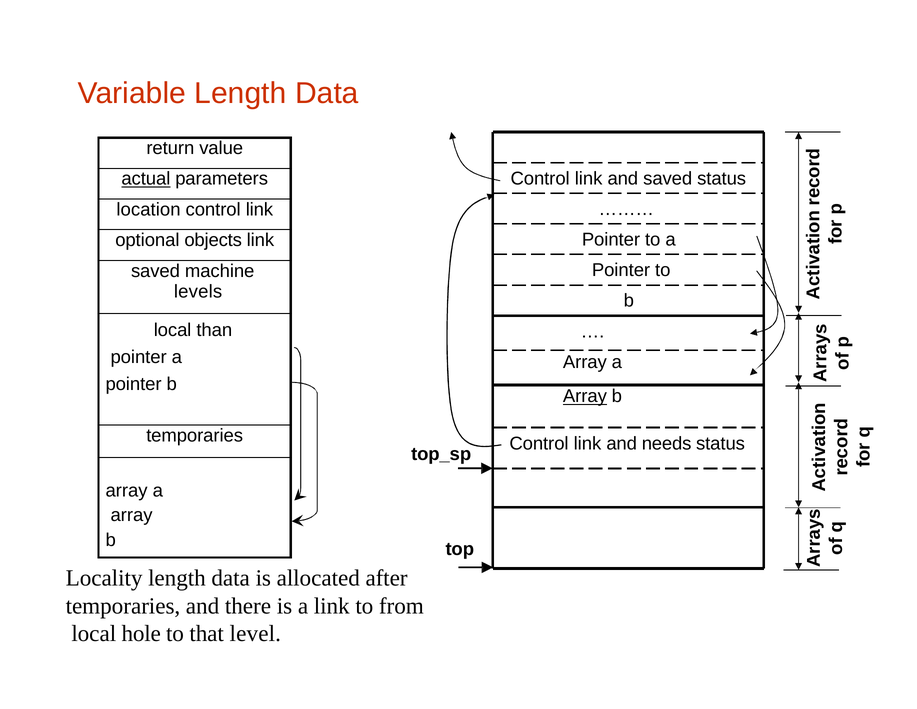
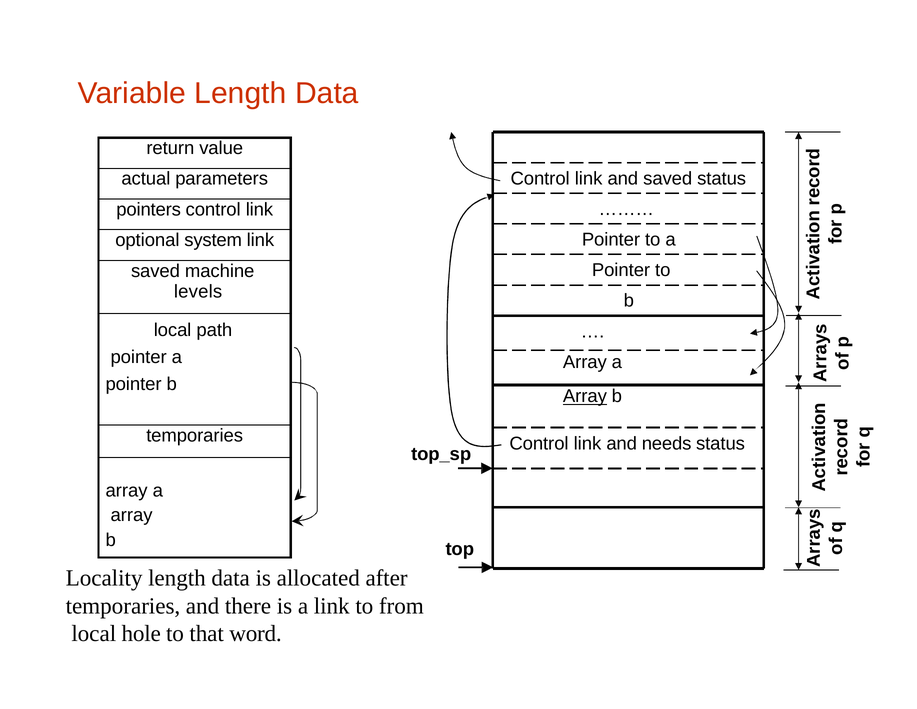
actual underline: present -> none
location: location -> pointers
objects: objects -> system
than: than -> path
level: level -> word
